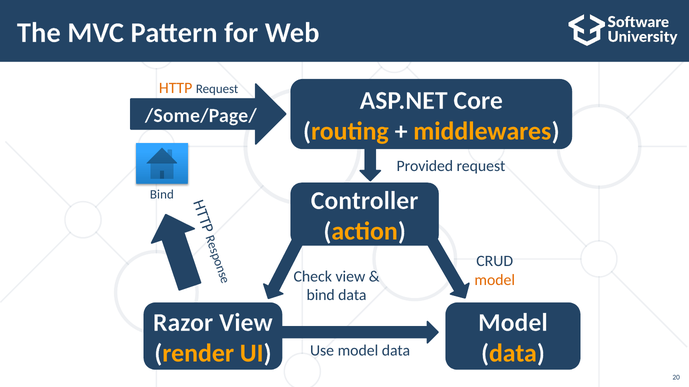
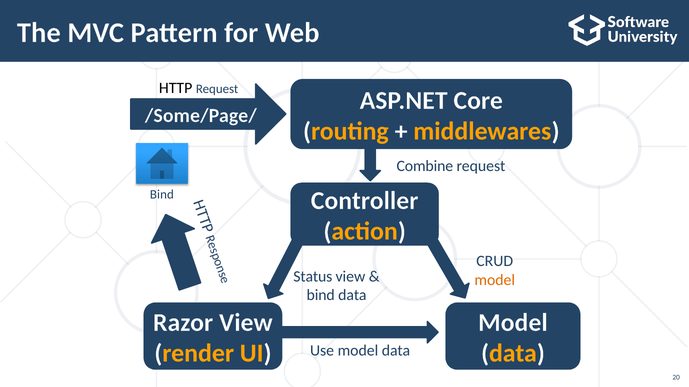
HTTP colour: orange -> black
Provided: Provided -> Combine
Check: Check -> Status
